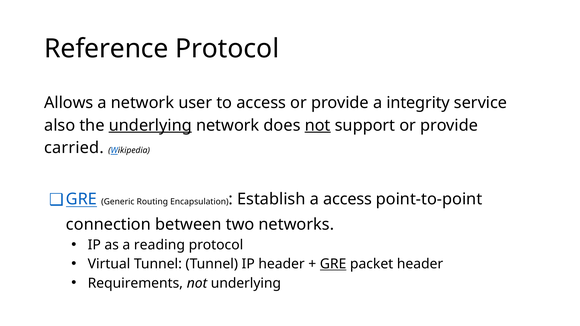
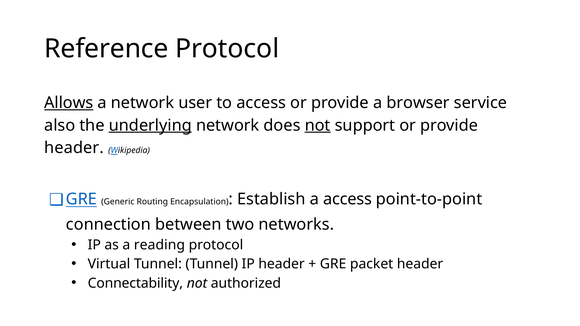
Allows underline: none -> present
integrity: integrity -> browser
carried at (74, 148): carried -> header
GRE at (333, 264) underline: present -> none
Requirements: Requirements -> Connectability
not underlying: underlying -> authorized
